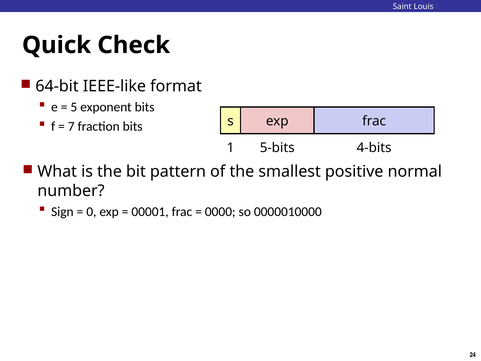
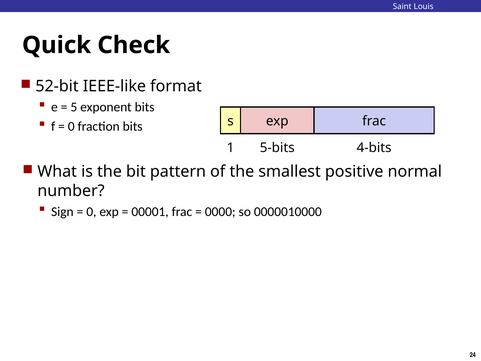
64-bit: 64-bit -> 52-bit
7 at (71, 126): 7 -> 0
